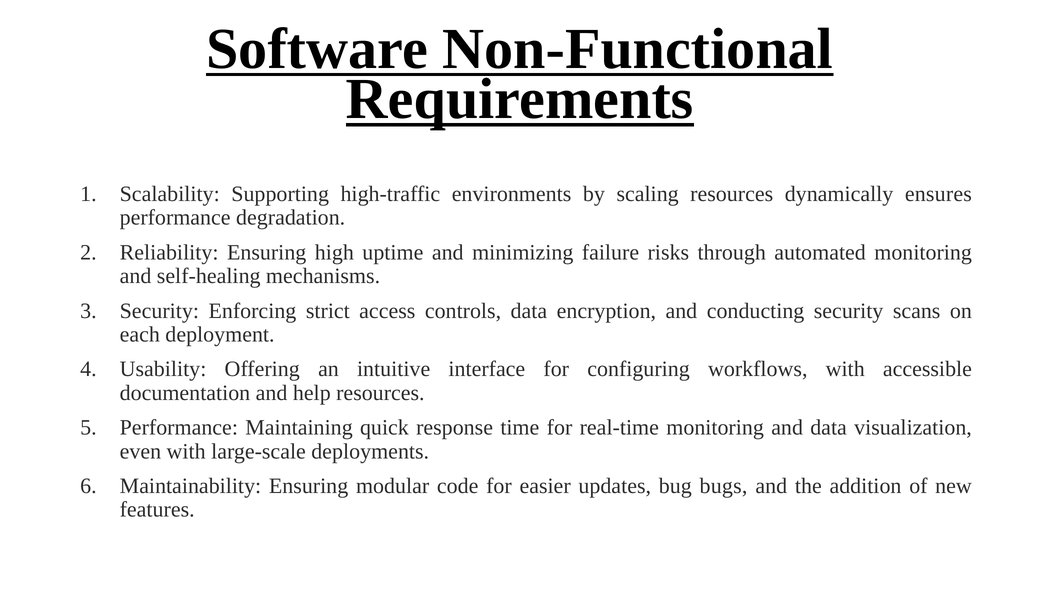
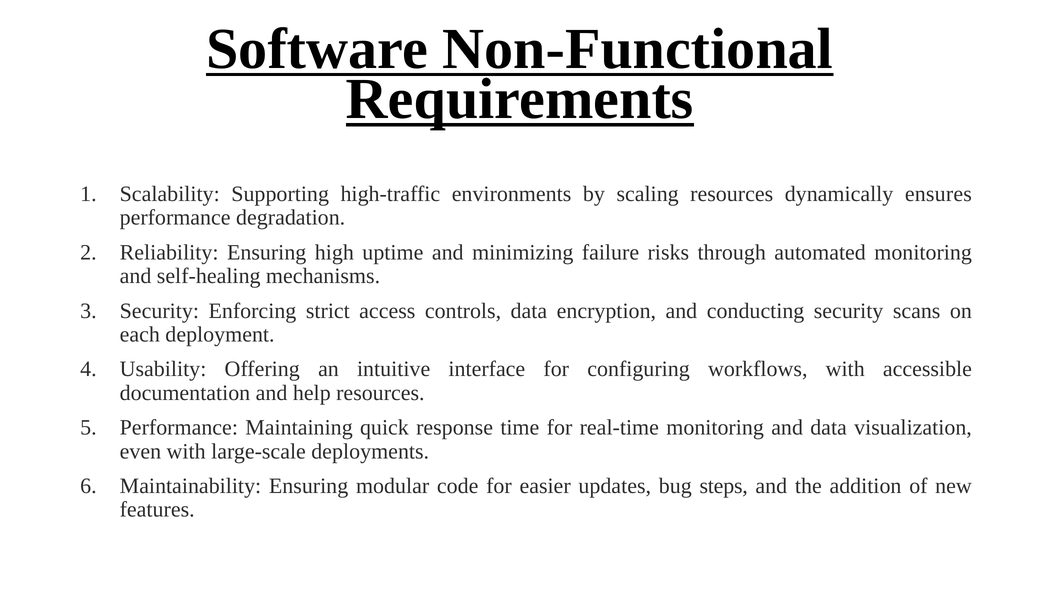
bugs: bugs -> steps
